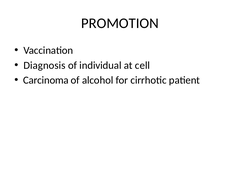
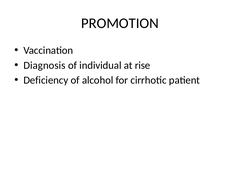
cell: cell -> rise
Carcinoma: Carcinoma -> Deficiency
